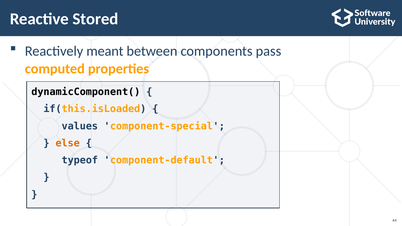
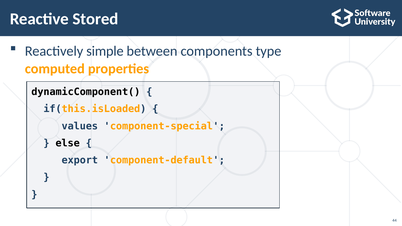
meant: meant -> simple
pass: pass -> type
else colour: orange -> black
typeof: typeof -> export
